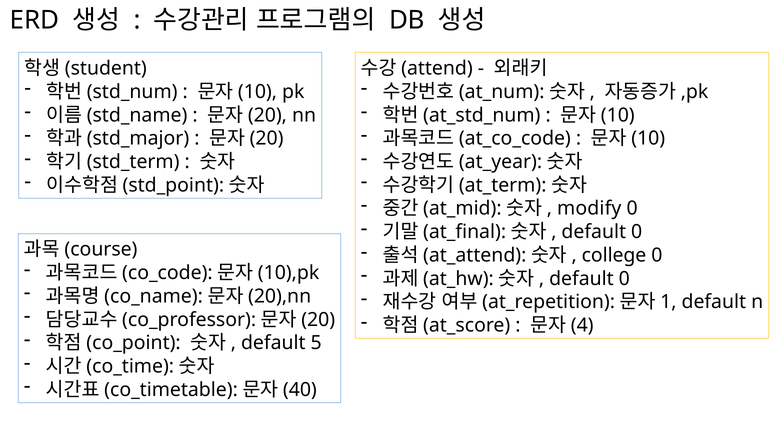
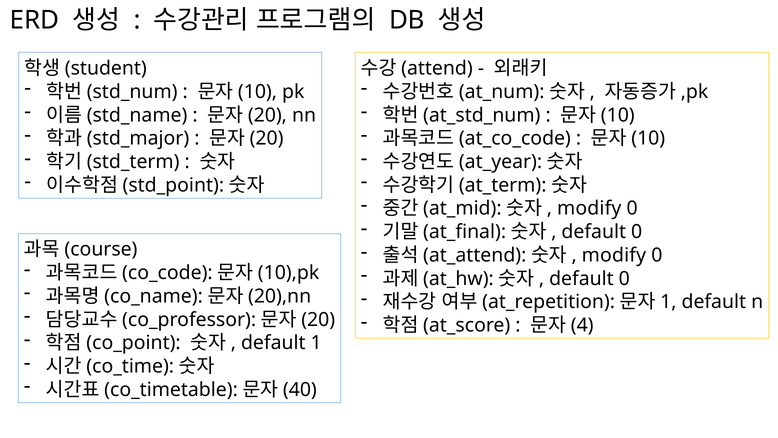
college at (614, 255): college -> modify
default 5: 5 -> 1
